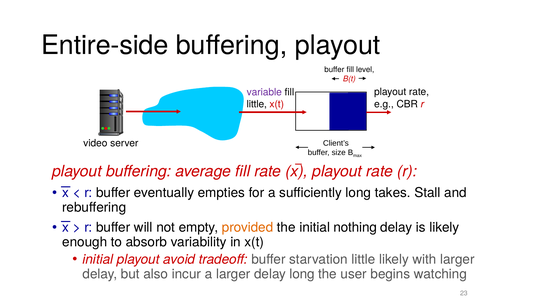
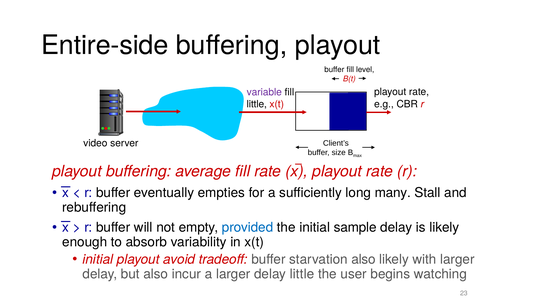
takes: takes -> many
provided colour: orange -> blue
nothing: nothing -> sample
starvation little: little -> also
delay long: long -> little
